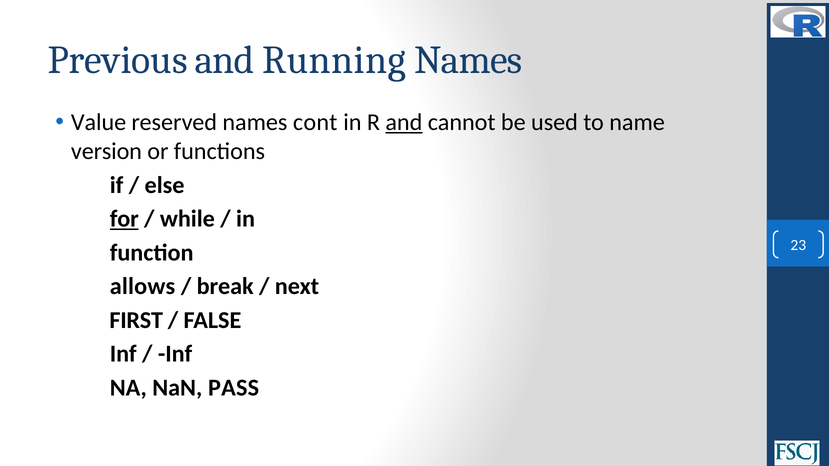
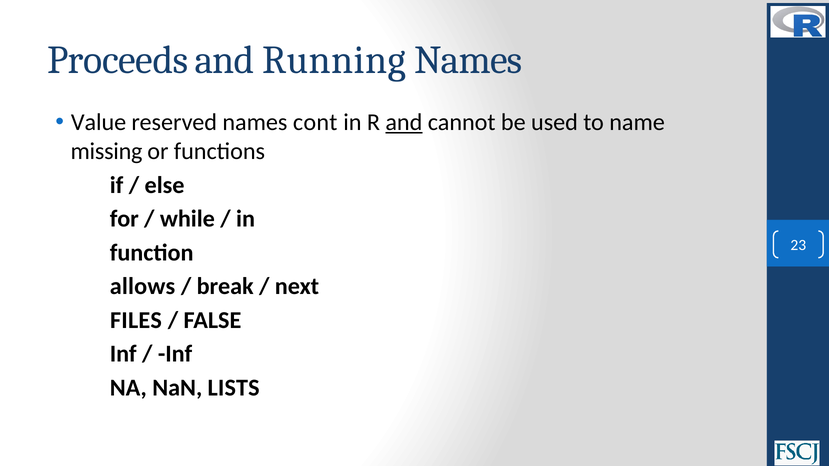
Previous: Previous -> Proceeds
version: version -> missing
for underline: present -> none
FIRST: FIRST -> FILES
PASS: PASS -> LISTS
